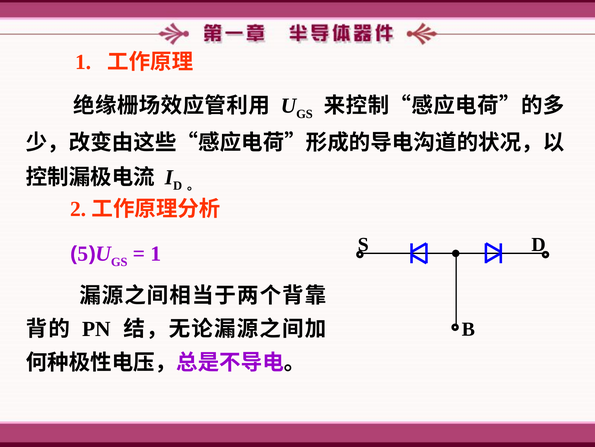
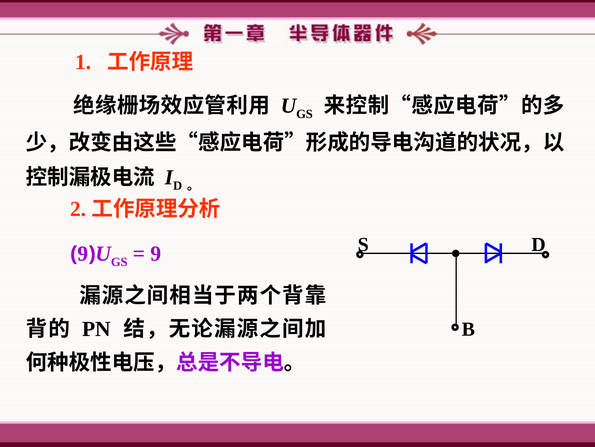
5 at (83, 253): 5 -> 9
1 at (156, 253): 1 -> 9
